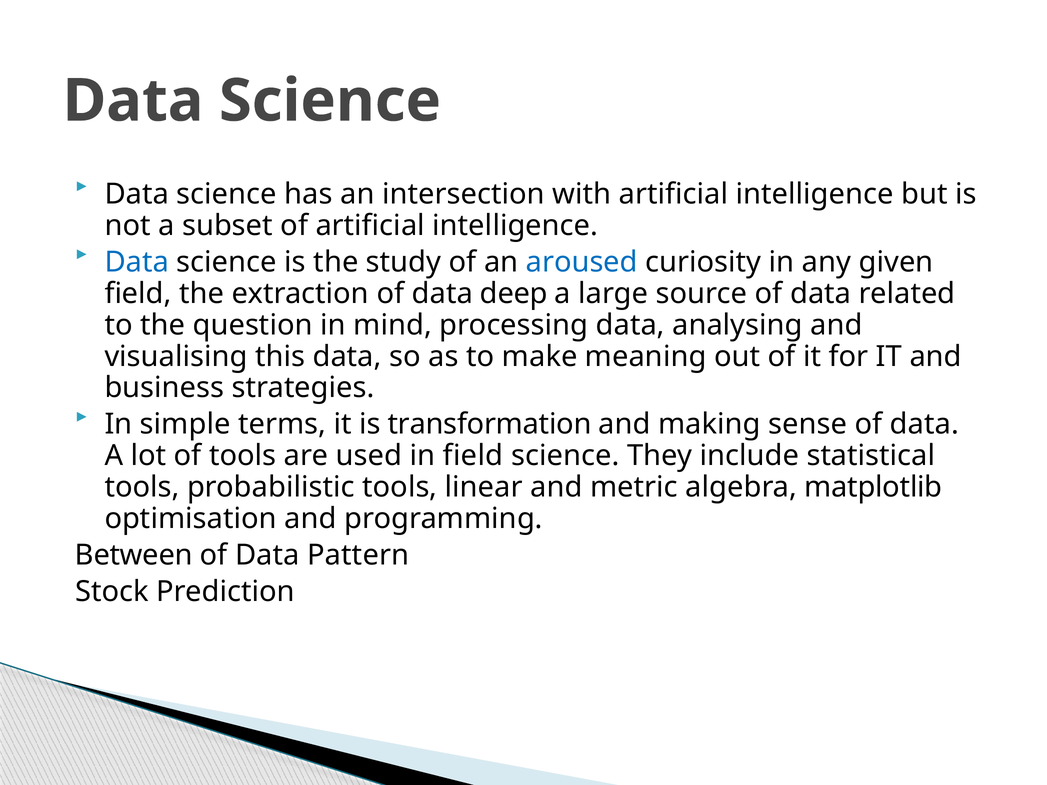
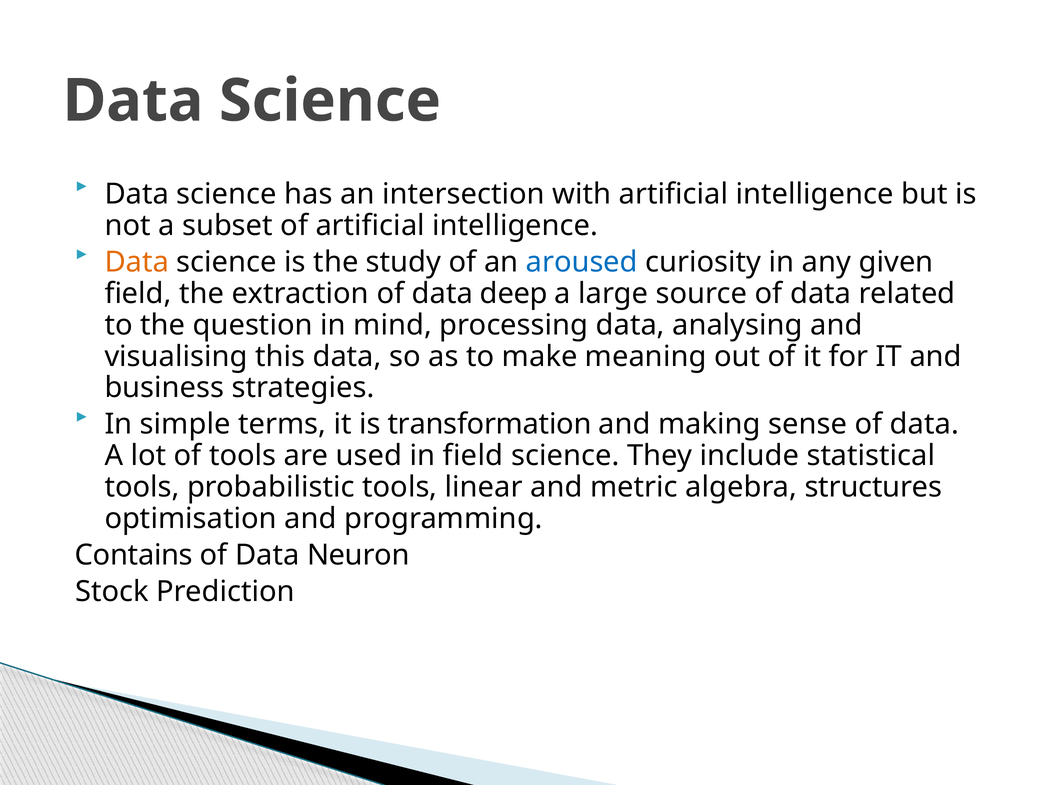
Data at (137, 262) colour: blue -> orange
matplotlib: matplotlib -> structures
Between: Between -> Contains
Pattern: Pattern -> Neuron
